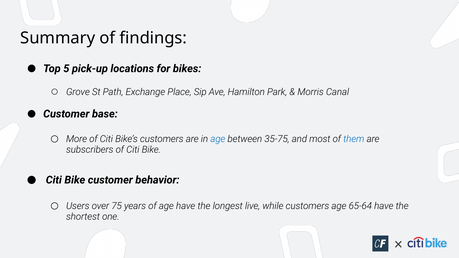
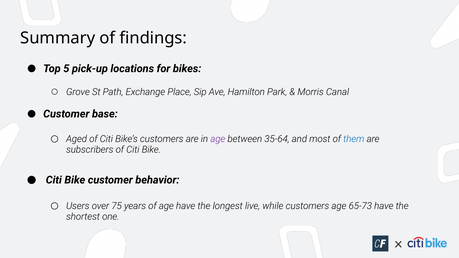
More: More -> Aged
age at (218, 139) colour: blue -> purple
35-75: 35-75 -> 35-64
65-64: 65-64 -> 65-73
